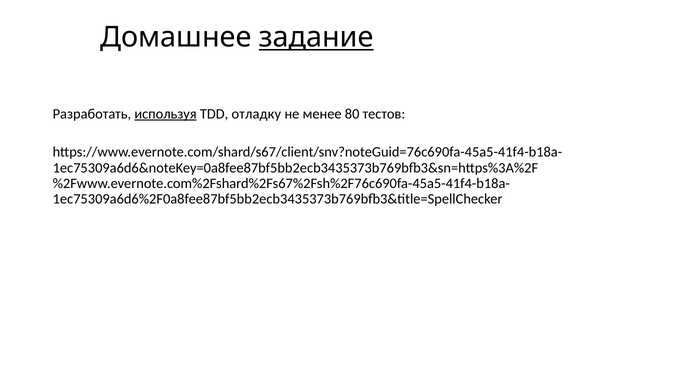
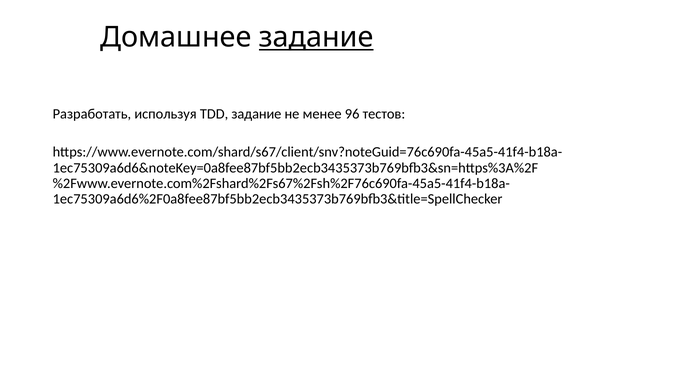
используя underline: present -> none
TDD отладку: отладку -> задание
80: 80 -> 96
